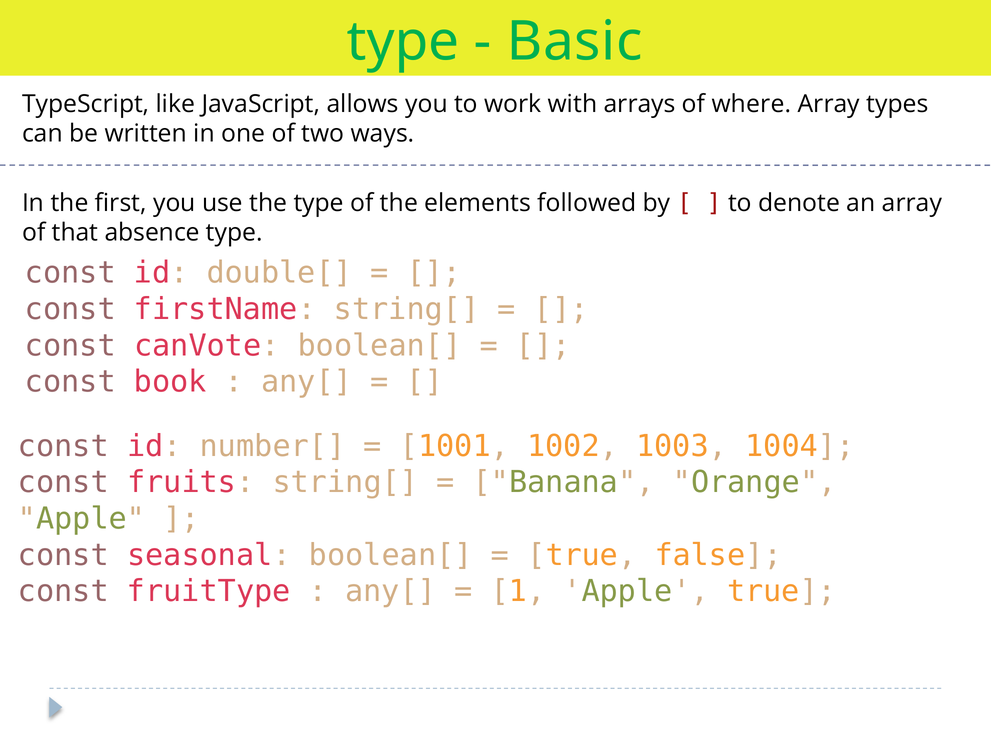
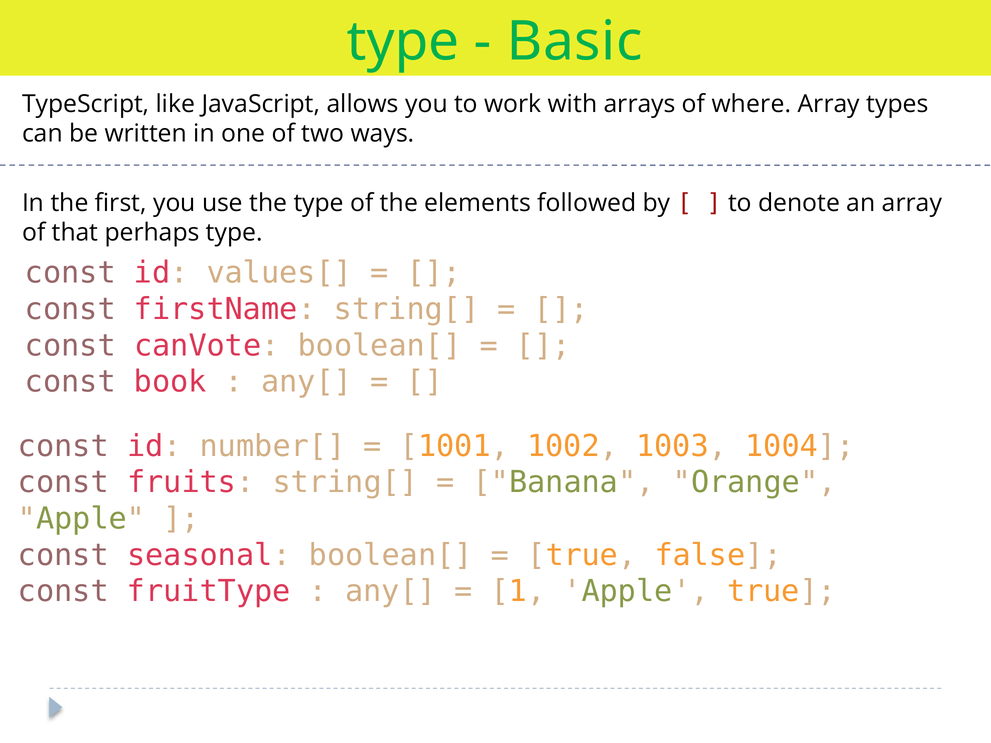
absence: absence -> perhaps
double[: double[ -> values[
